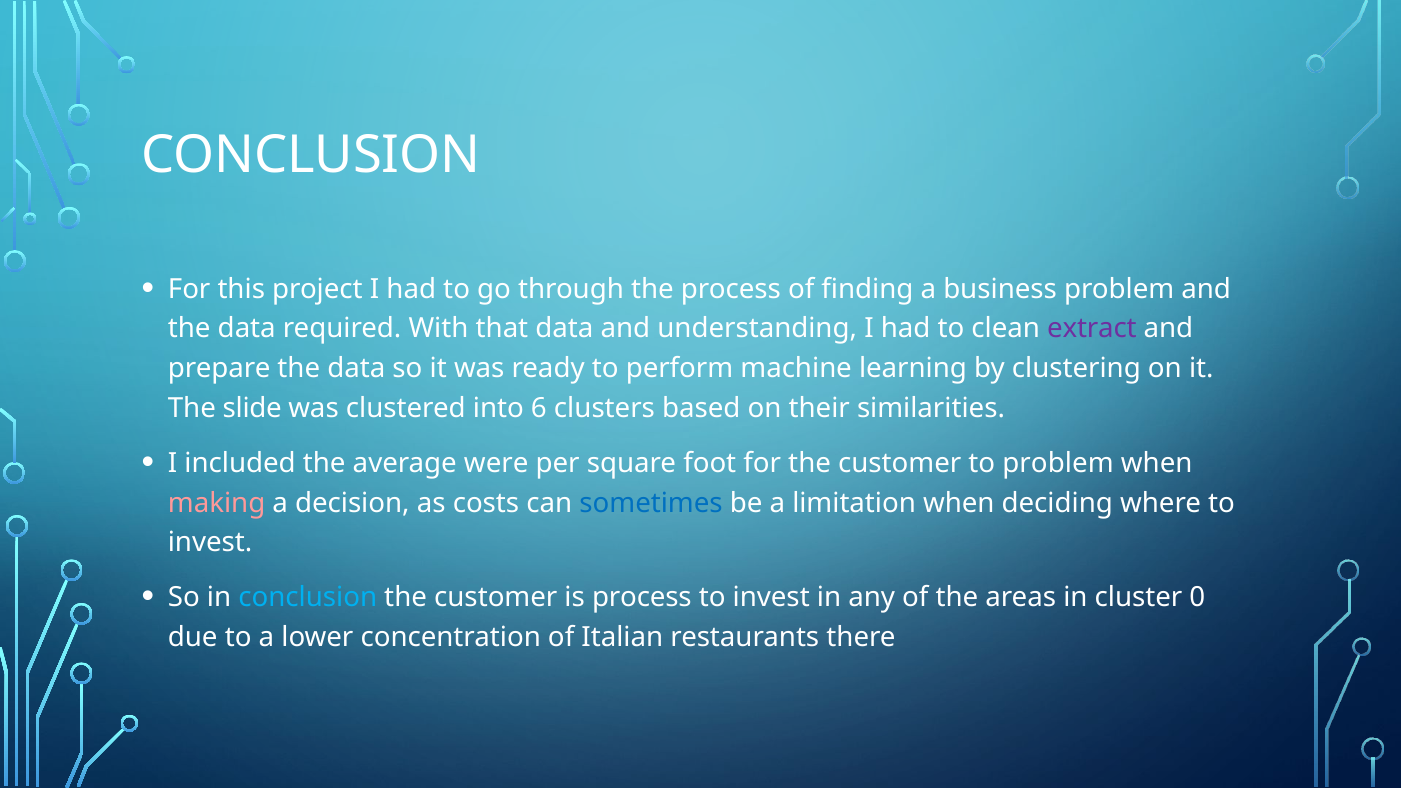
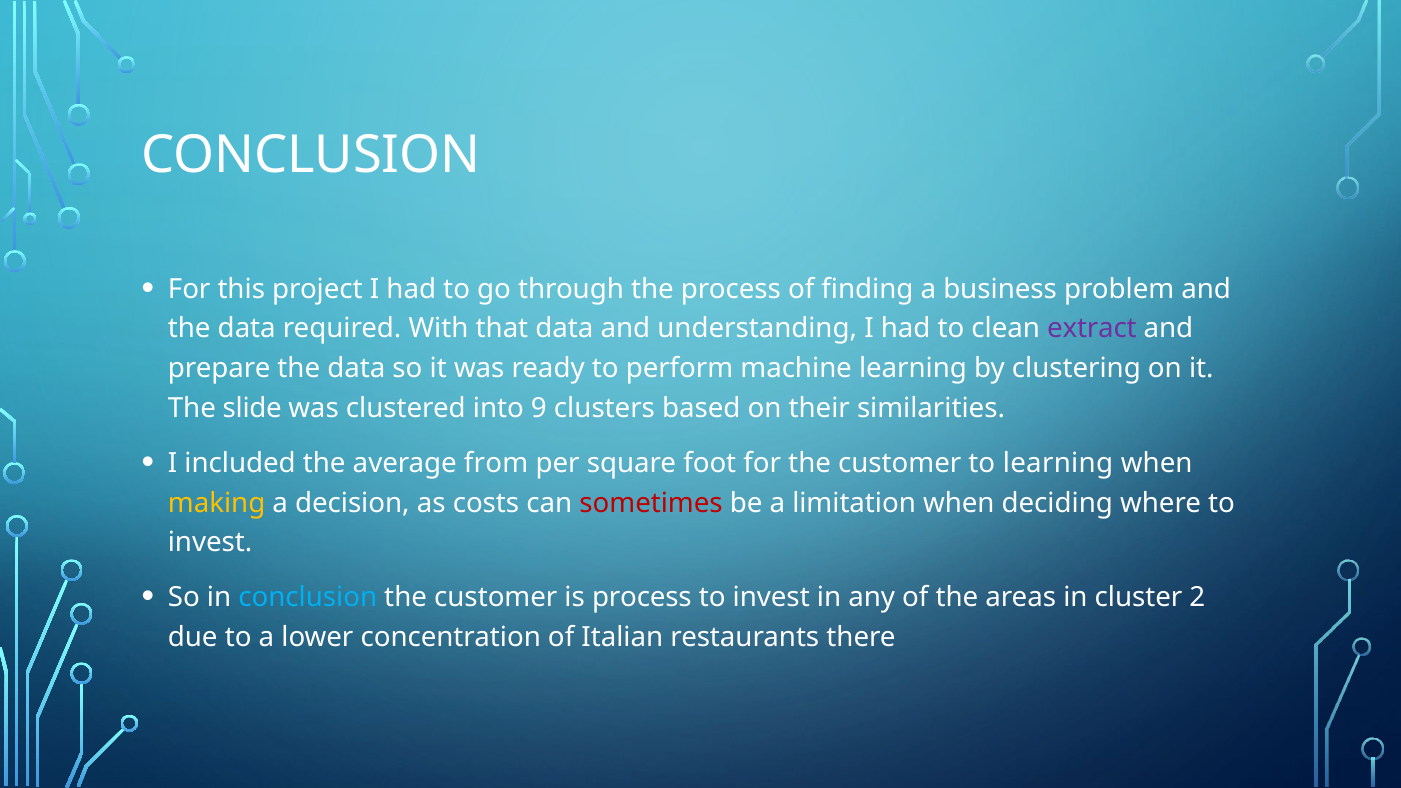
6: 6 -> 9
were: were -> from
to problem: problem -> learning
making colour: pink -> yellow
sometimes colour: blue -> red
0: 0 -> 2
